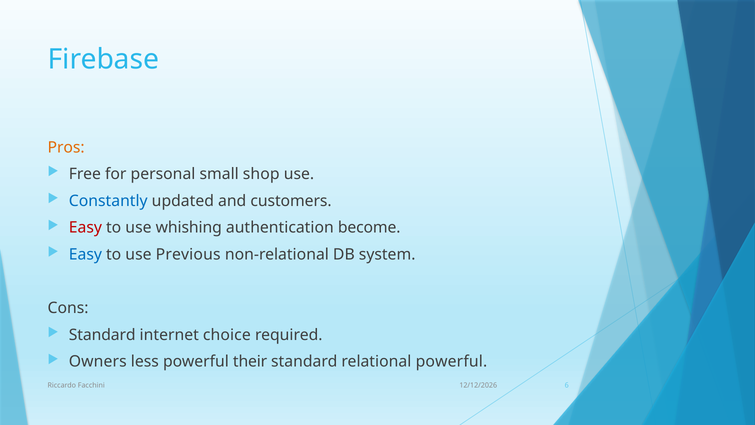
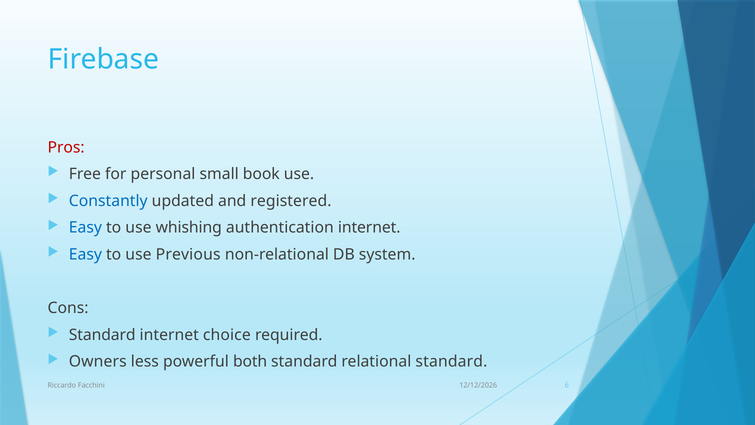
Pros colour: orange -> red
shop: shop -> book
customers: customers -> registered
Easy at (85, 228) colour: red -> blue
authentication become: become -> internet
their: their -> both
relational powerful: powerful -> standard
